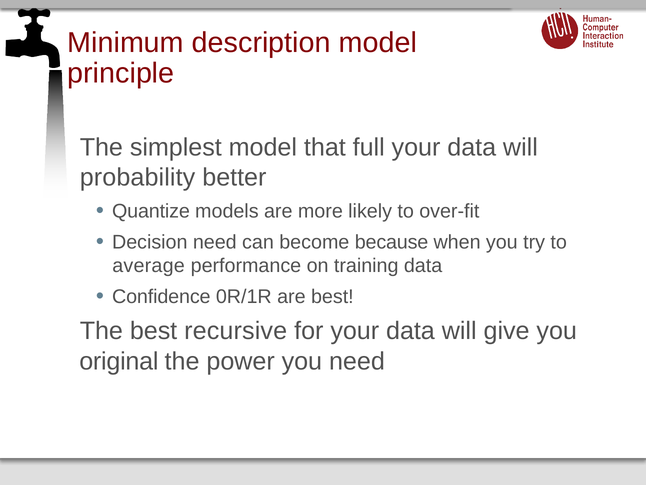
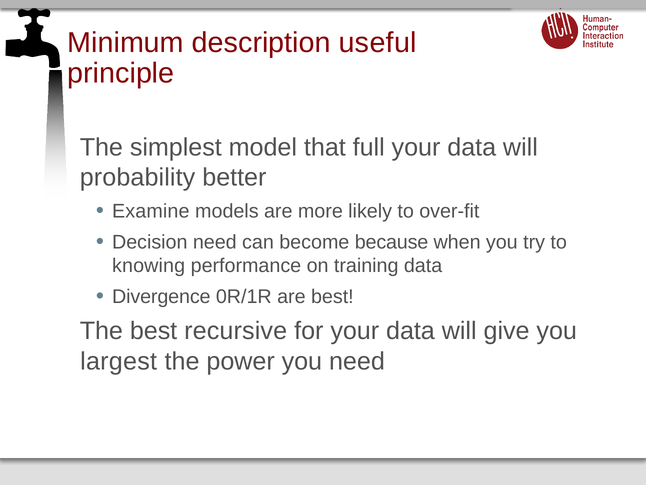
description model: model -> useful
Quantize: Quantize -> Examine
average: average -> knowing
Confidence: Confidence -> Divergence
original: original -> largest
